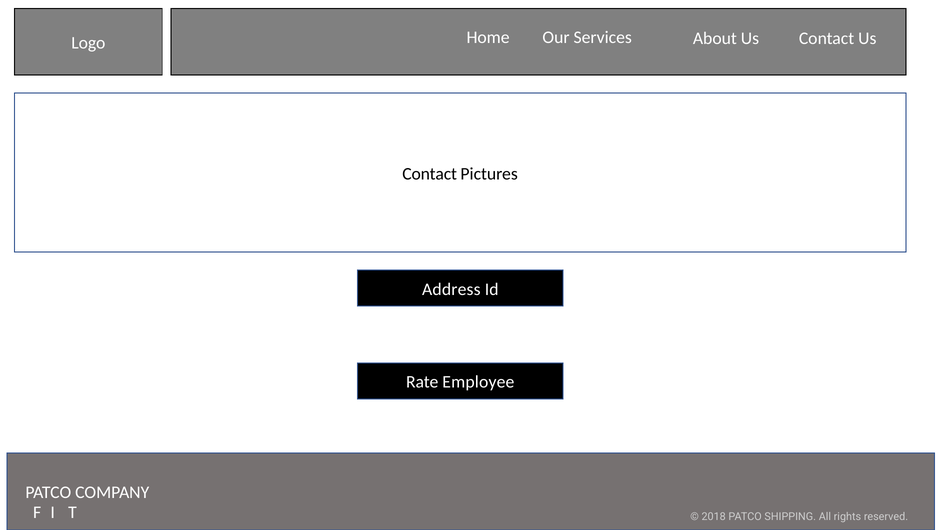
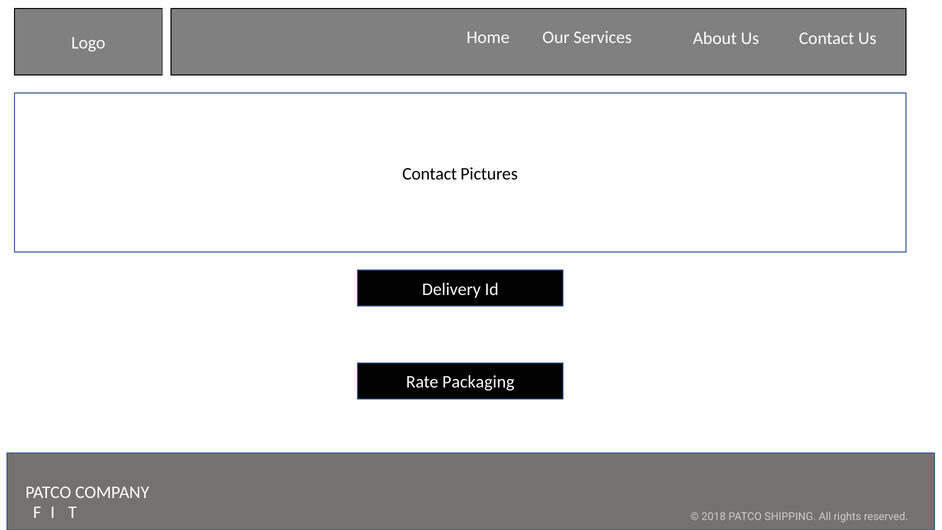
Address: Address -> Delivery
Employee: Employee -> Packaging
